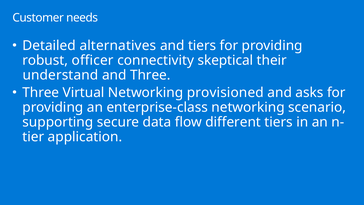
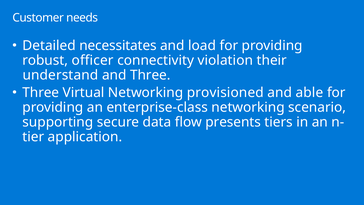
alternatives: alternatives -> necessitates
and tiers: tiers -> load
skeptical: skeptical -> violation
asks: asks -> able
different: different -> presents
